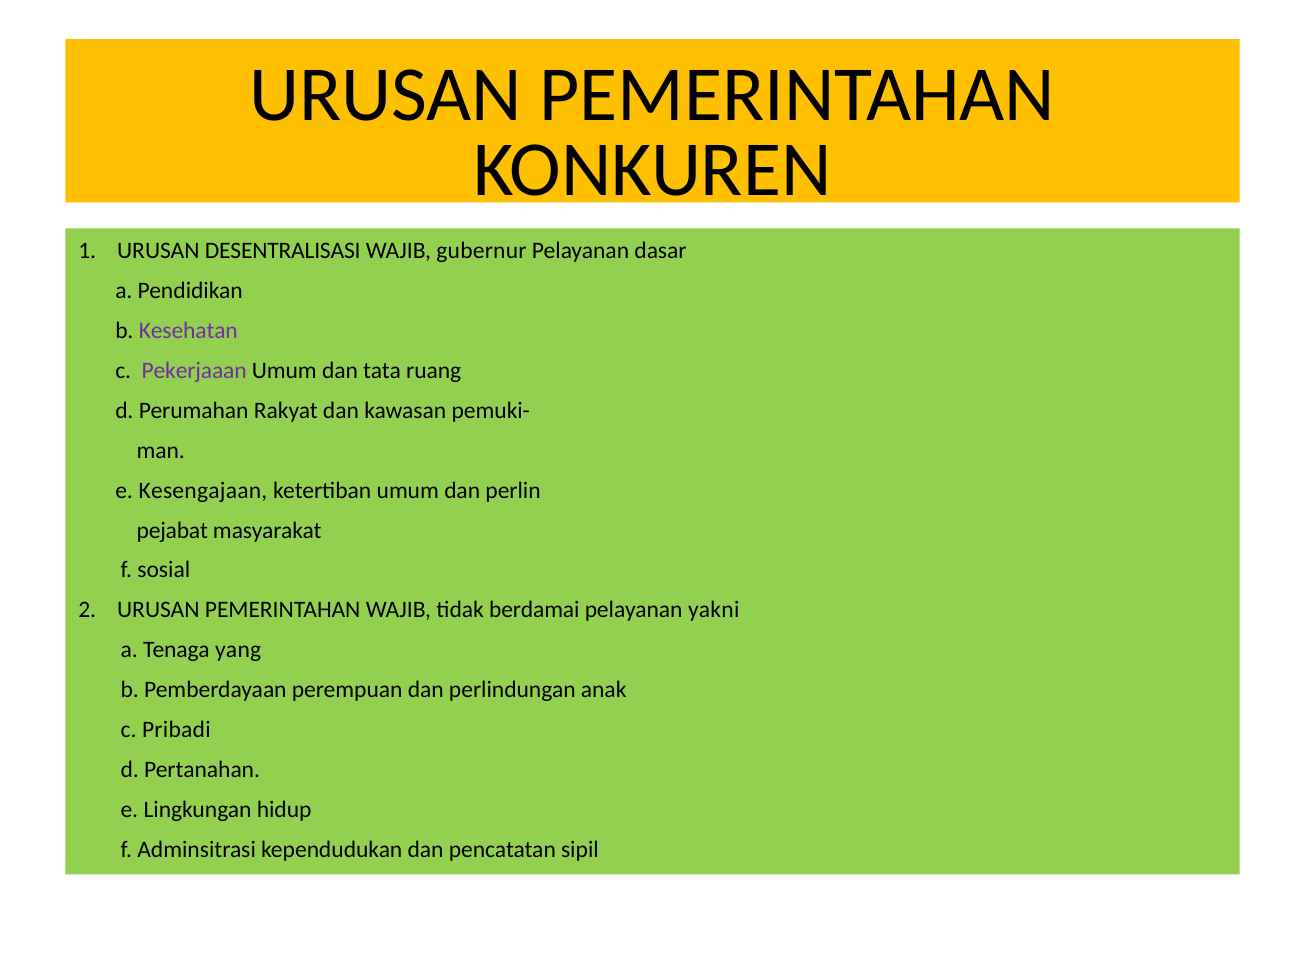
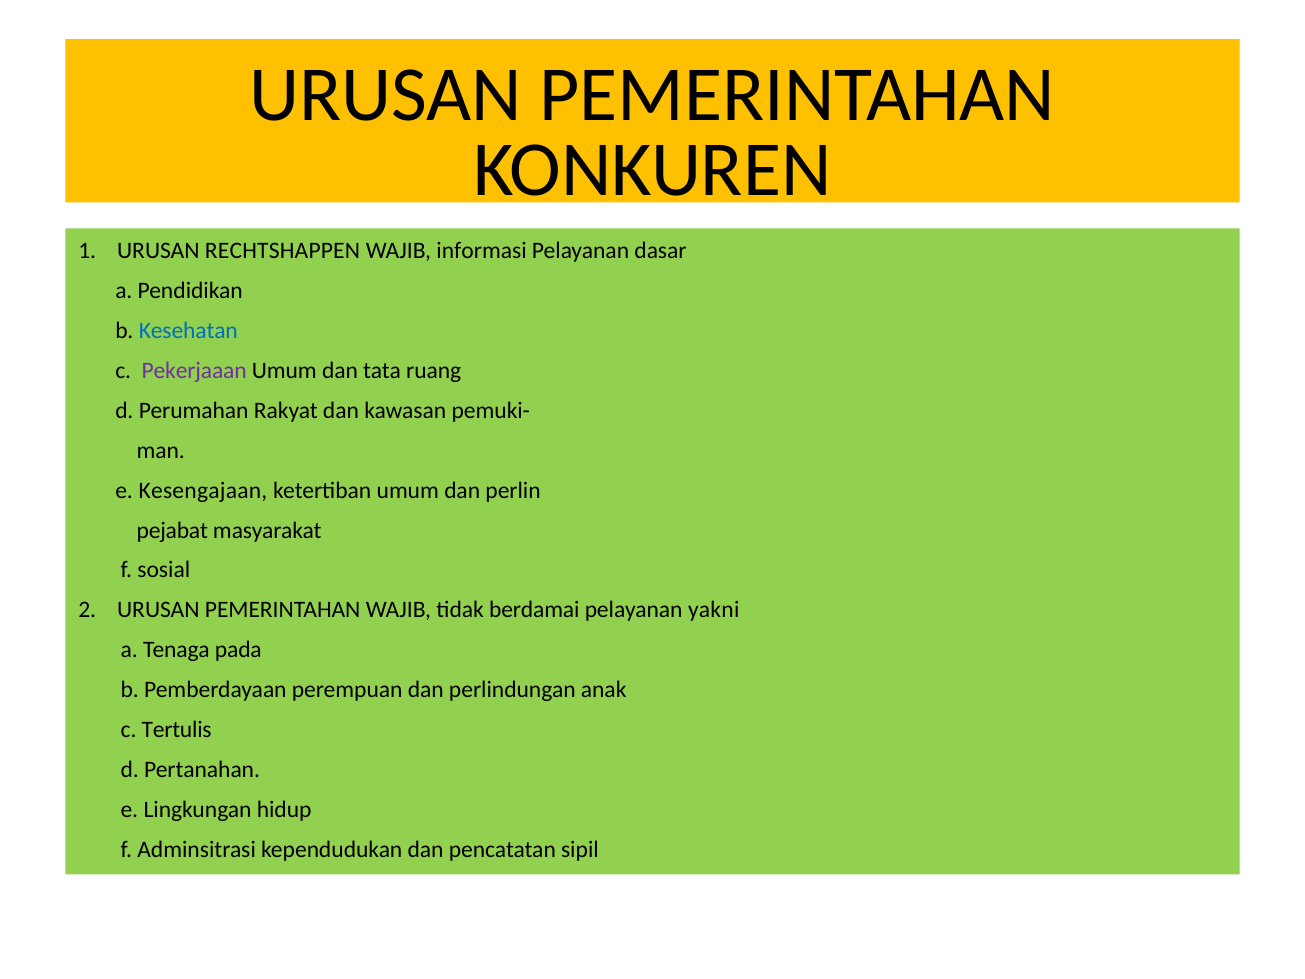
DESENTRALISASI: DESENTRALISASI -> RECHTSHAPPEN
gubernur: gubernur -> informasi
Kesehatan colour: purple -> blue
yang: yang -> pada
Pribadi: Pribadi -> Tertulis
